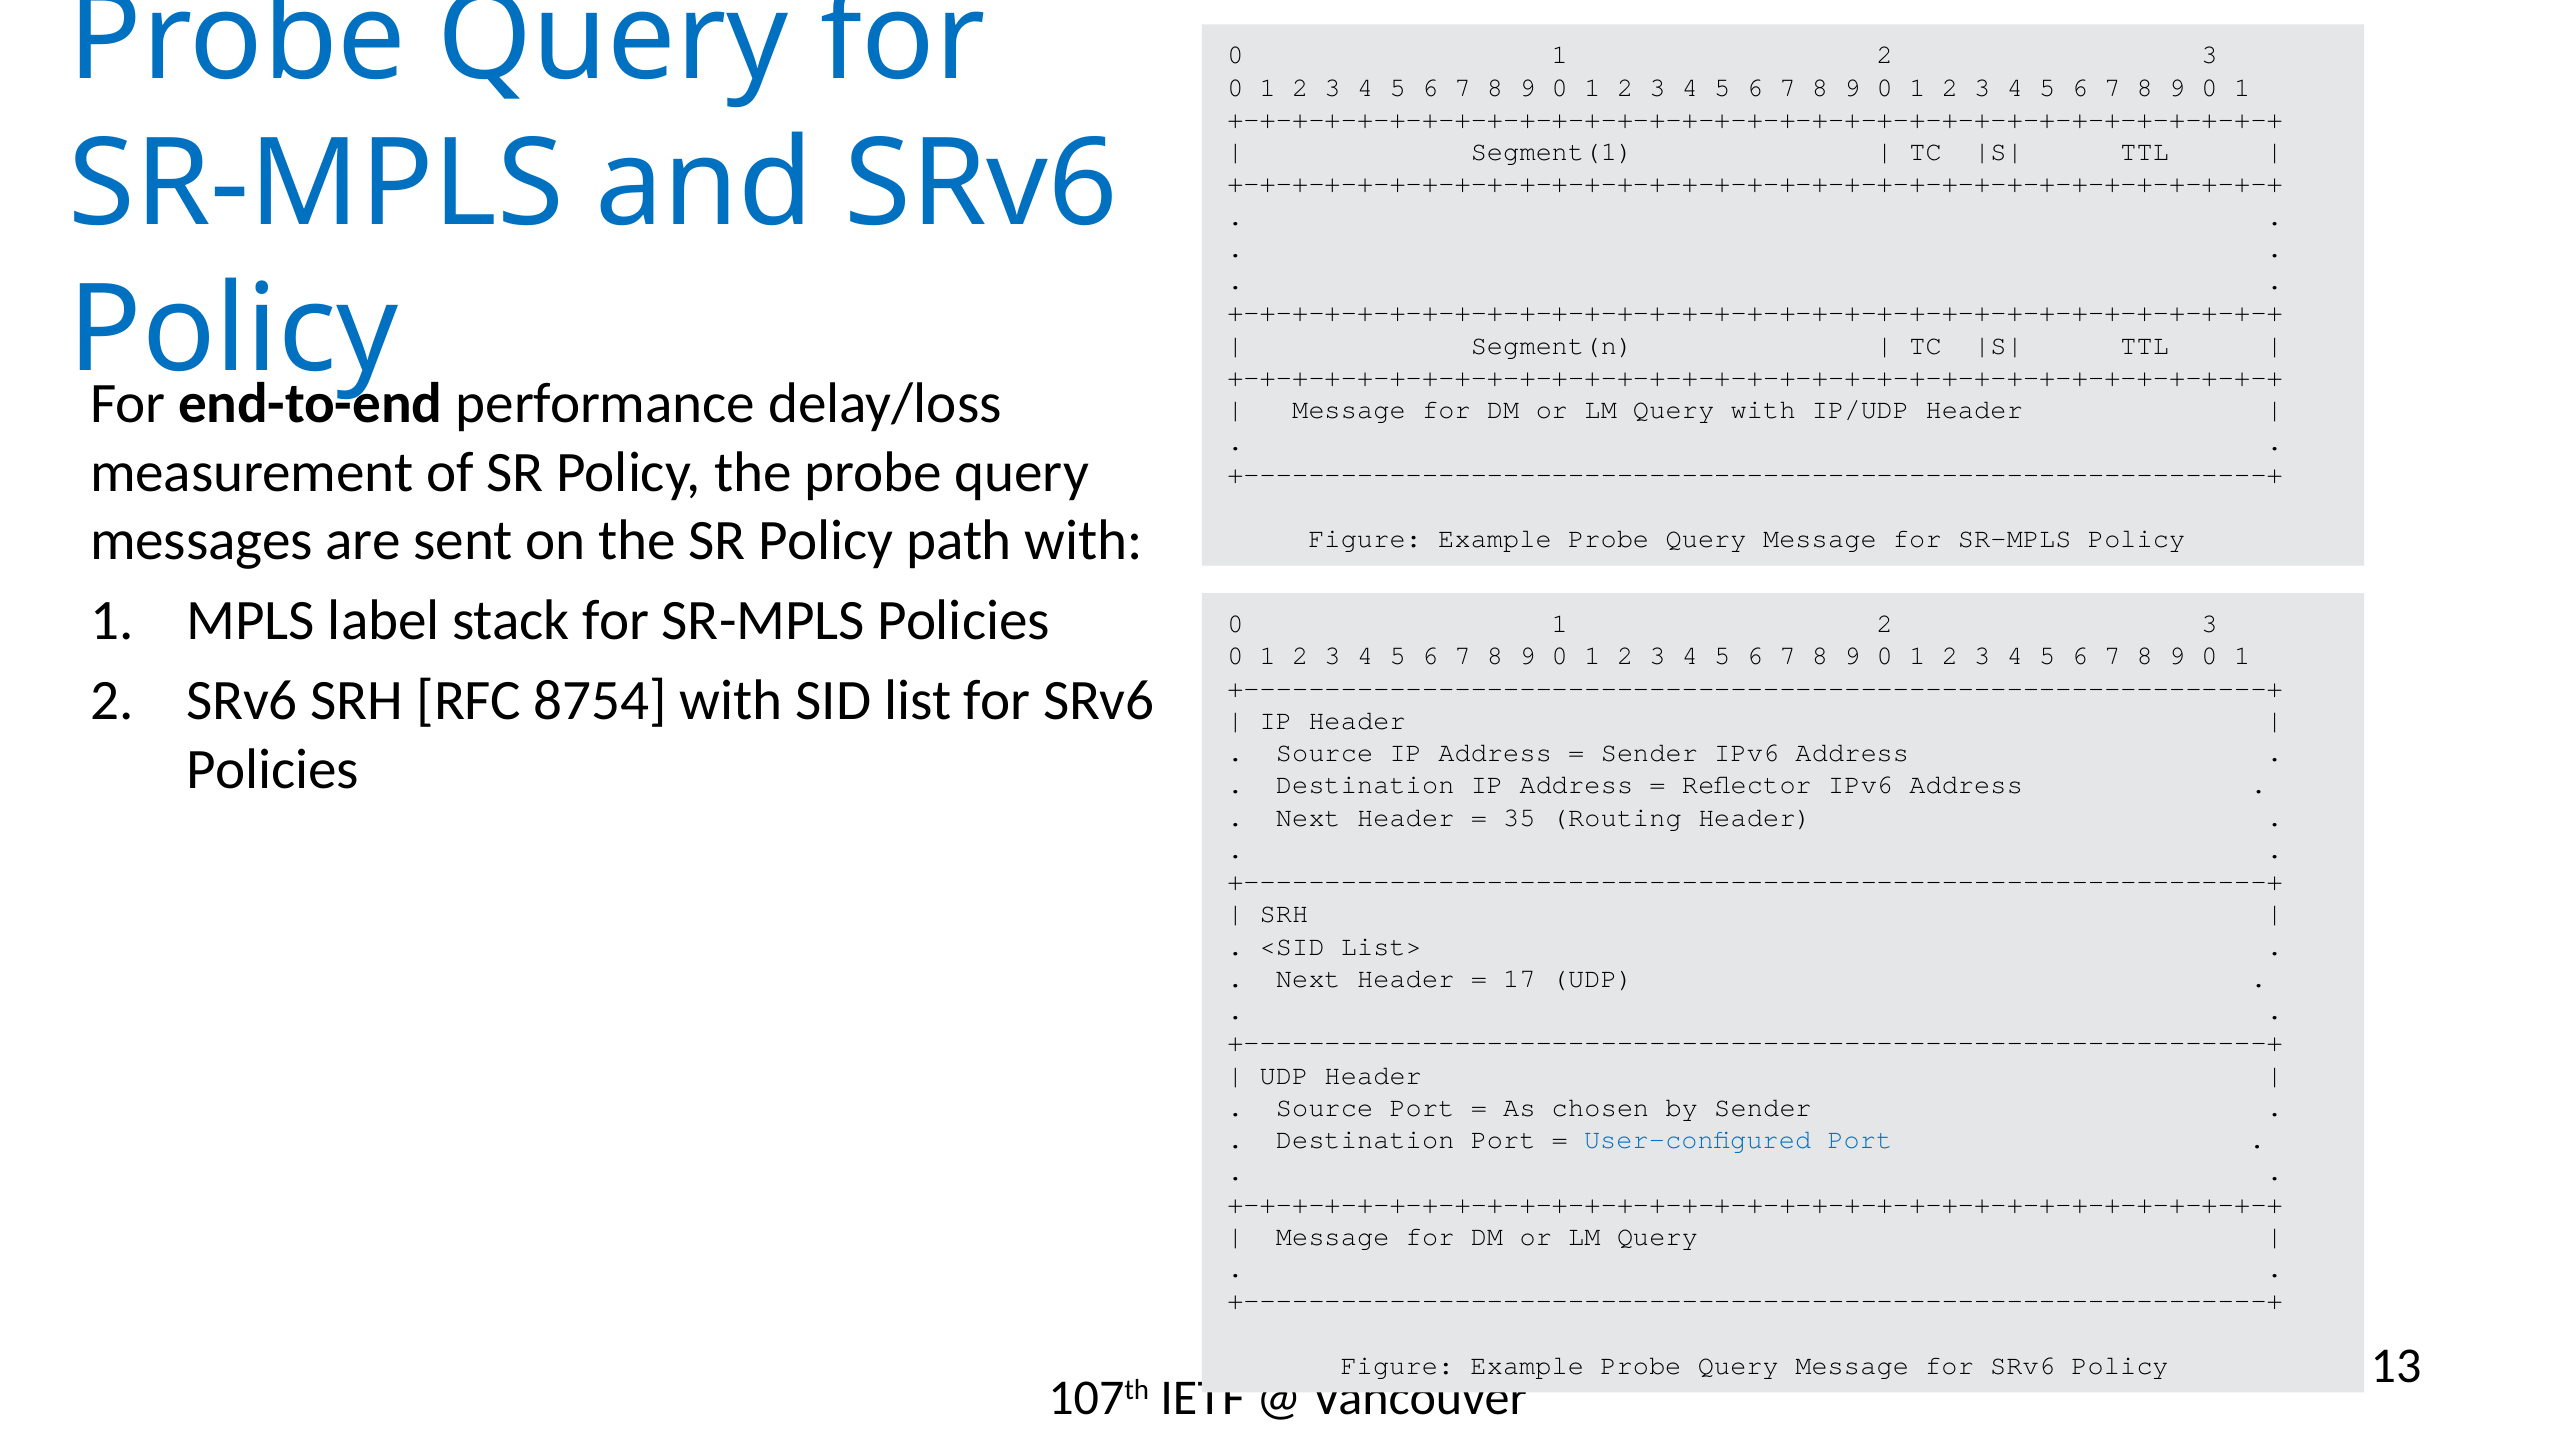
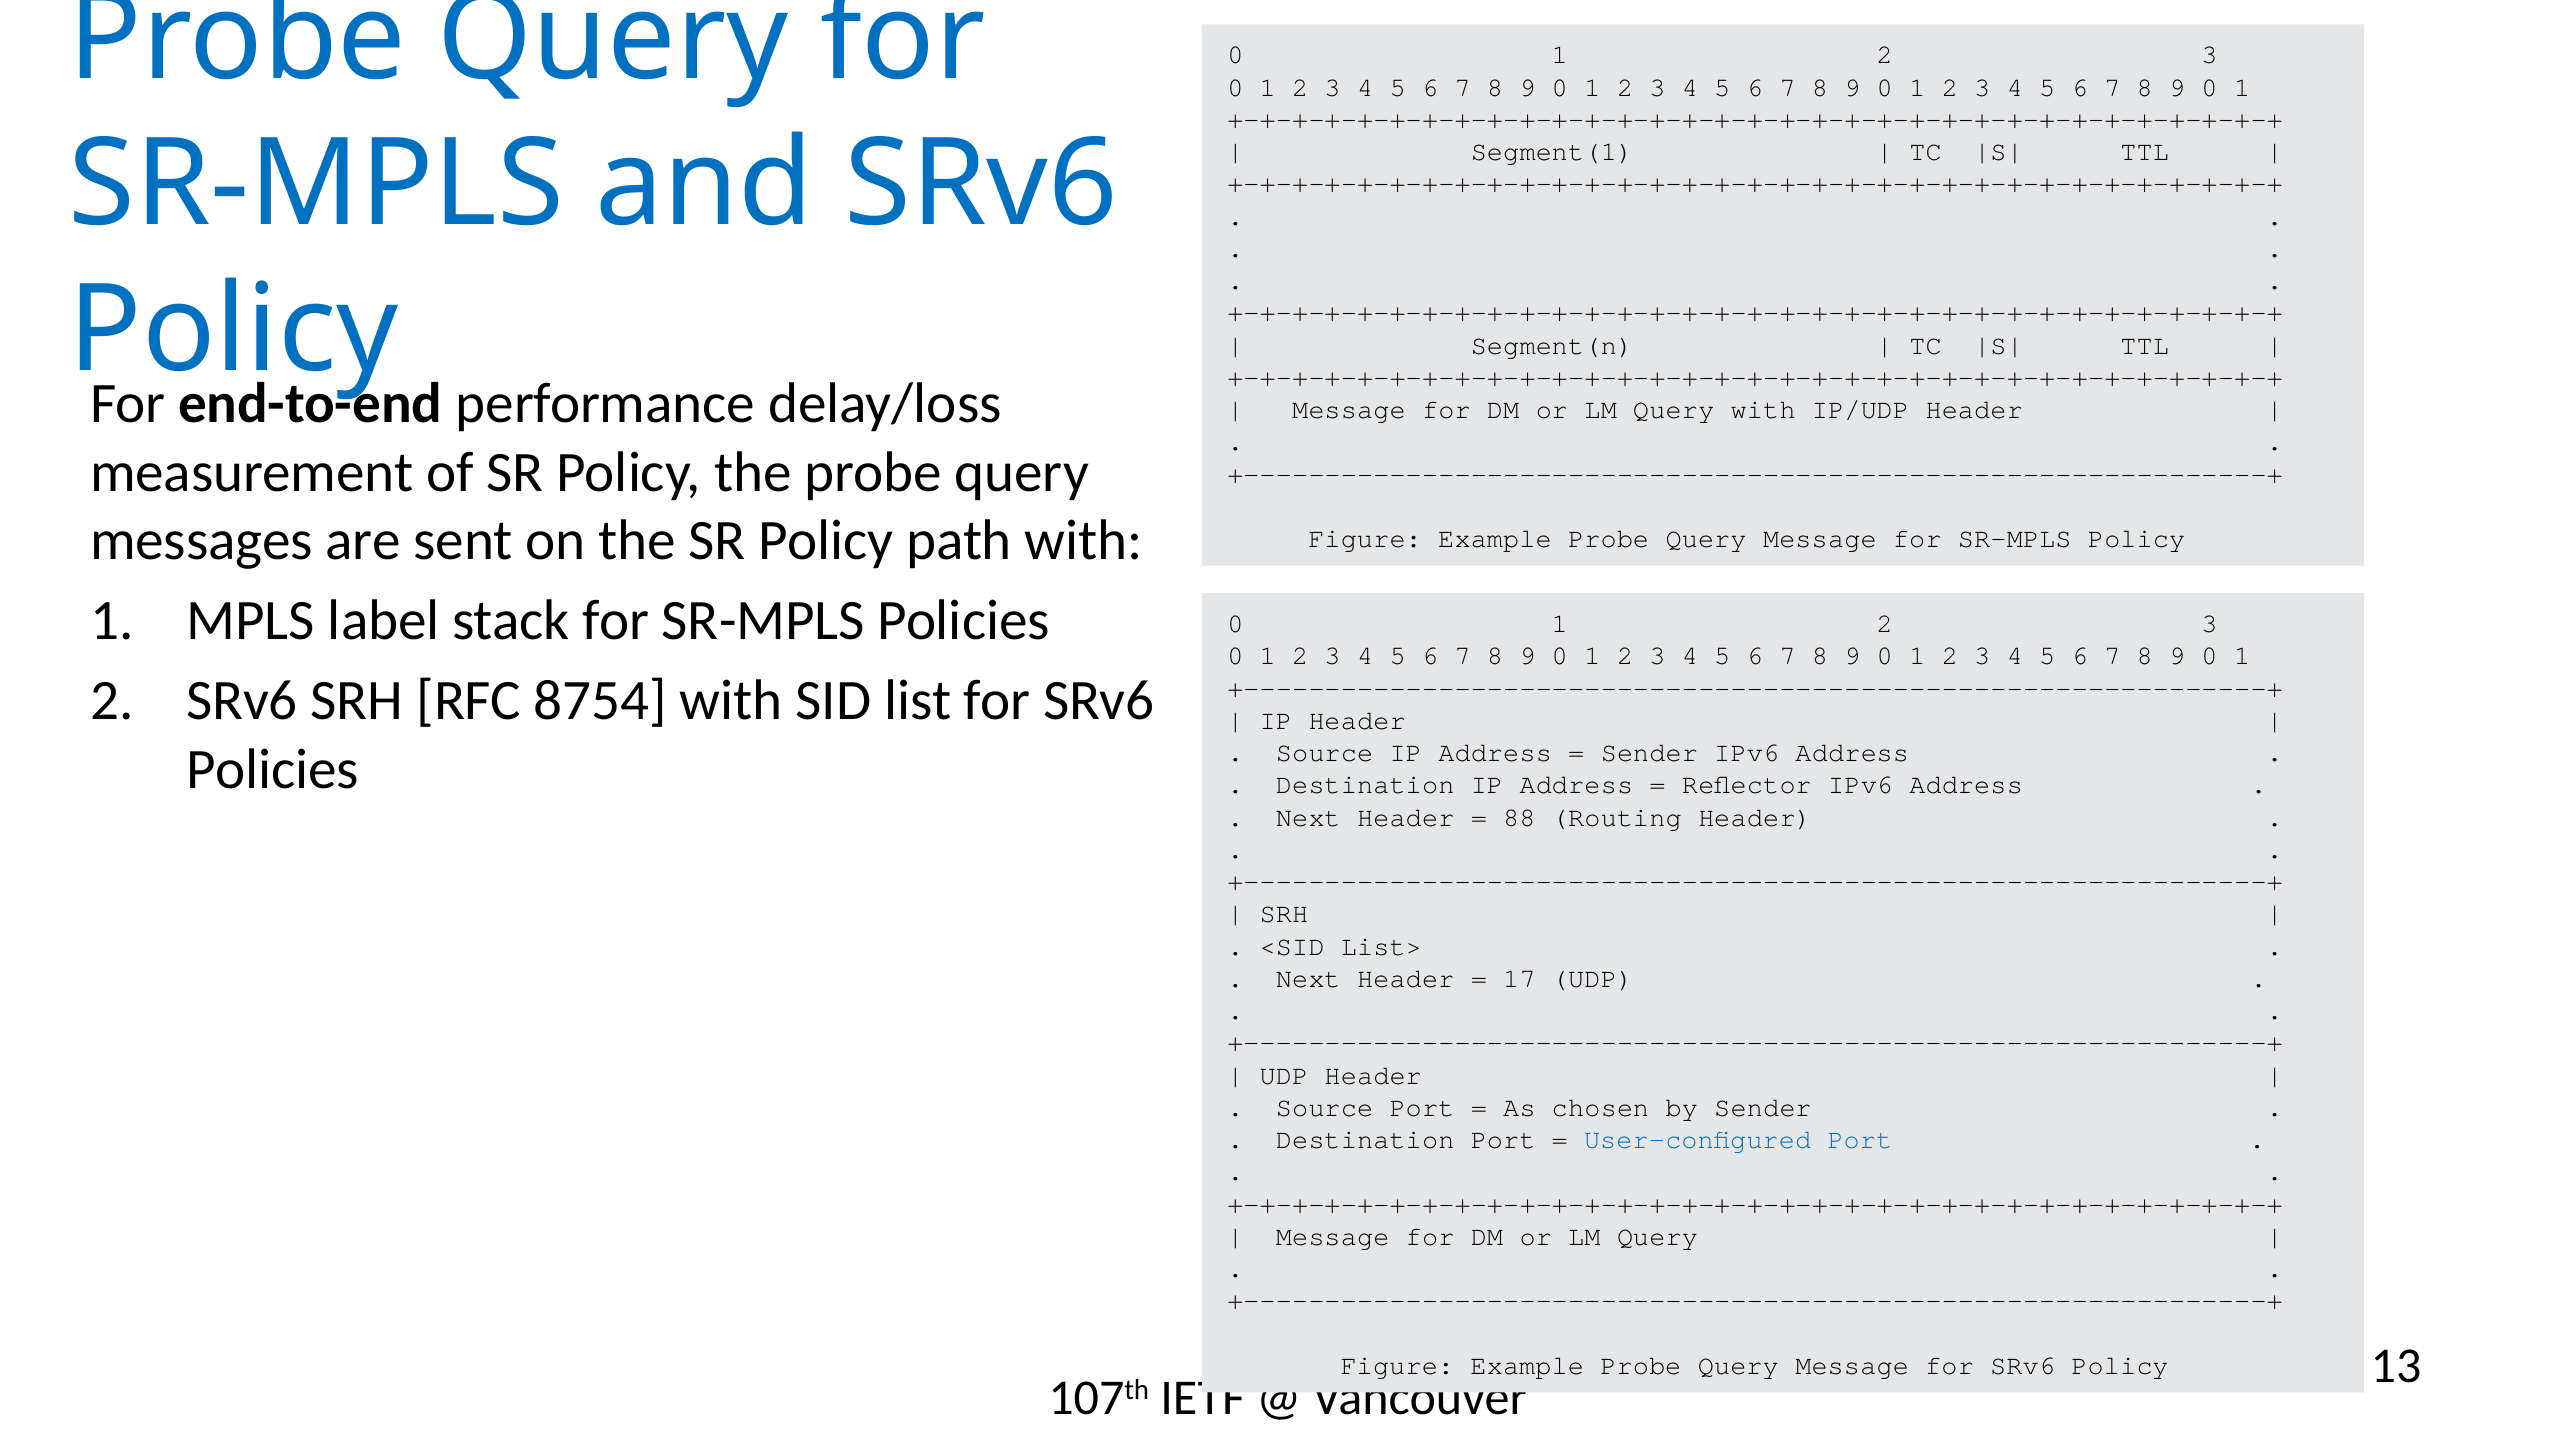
35: 35 -> 88
